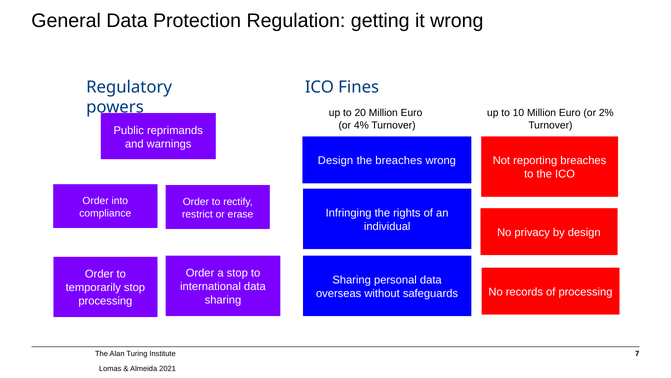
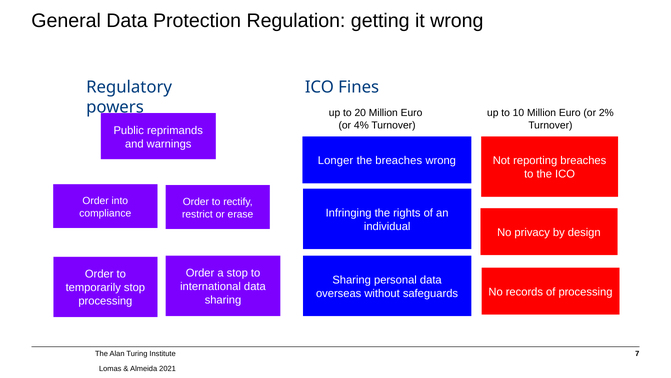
Design at (336, 160): Design -> Longer
